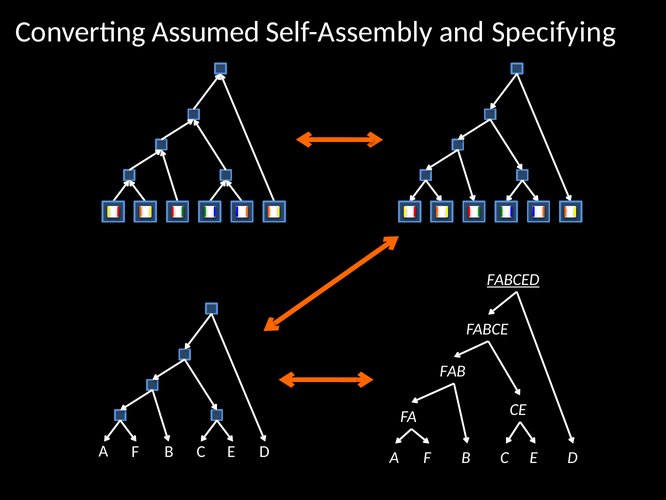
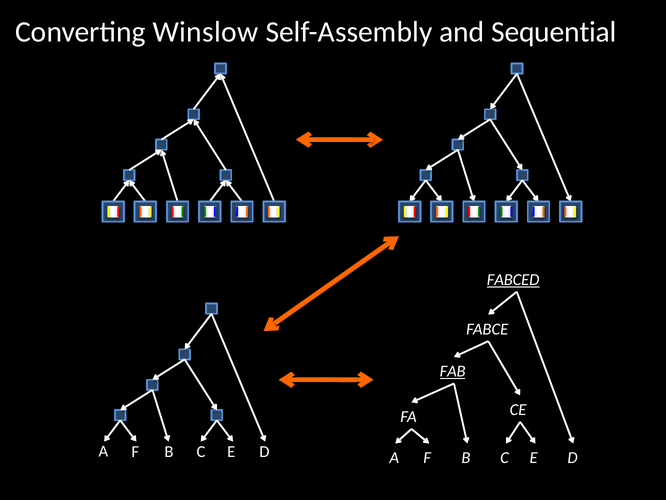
Assumed: Assumed -> Winslow
Specifying: Specifying -> Sequential
FAB underline: none -> present
